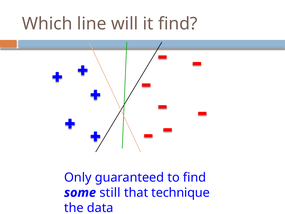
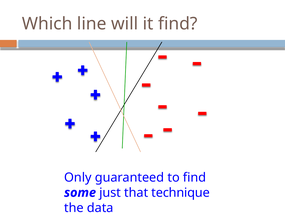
still: still -> just
